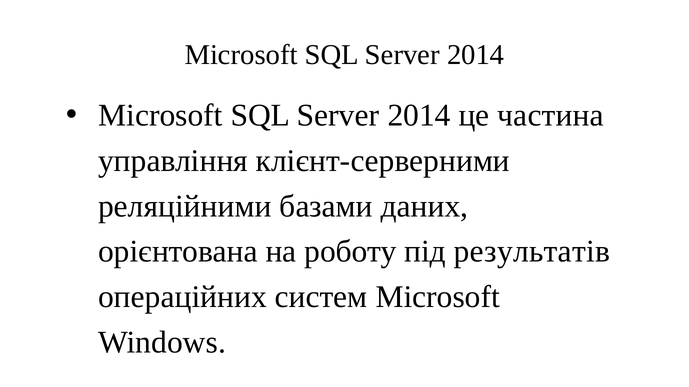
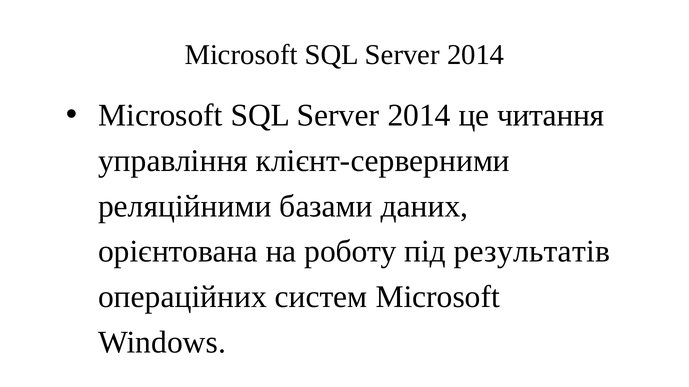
частина: частина -> читання
